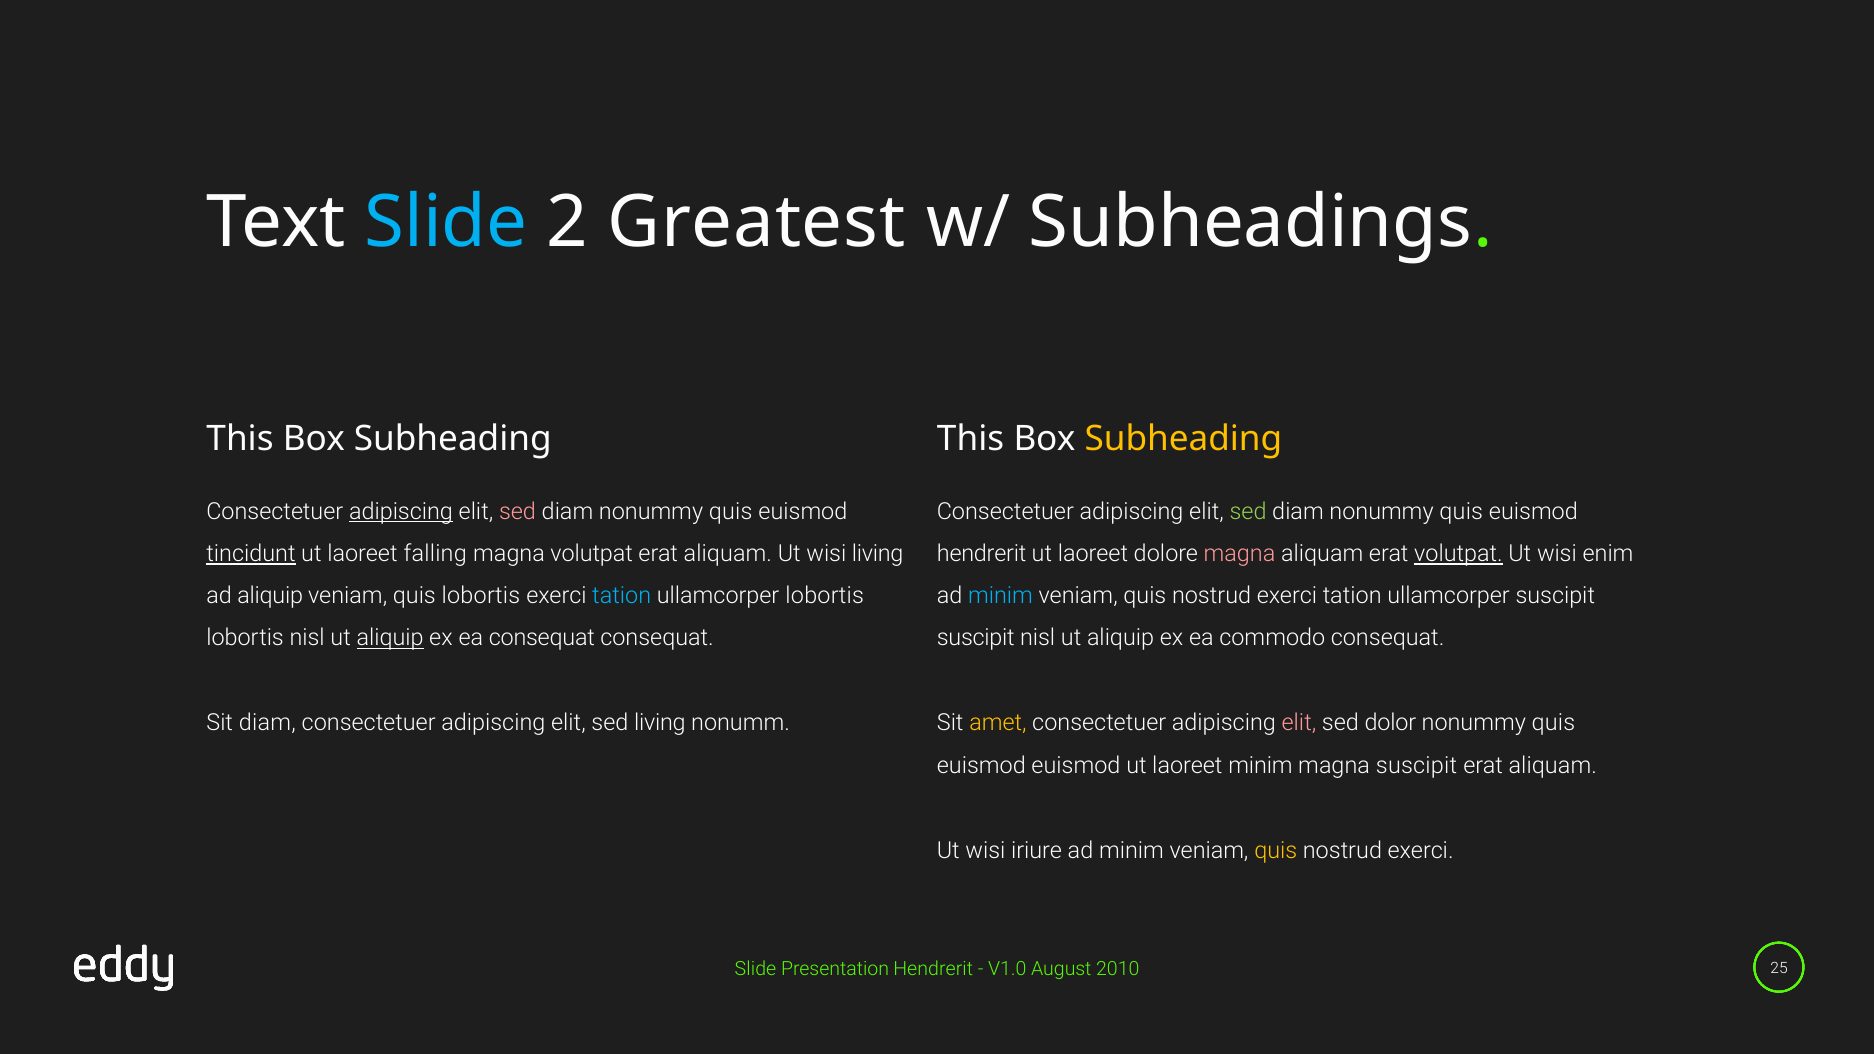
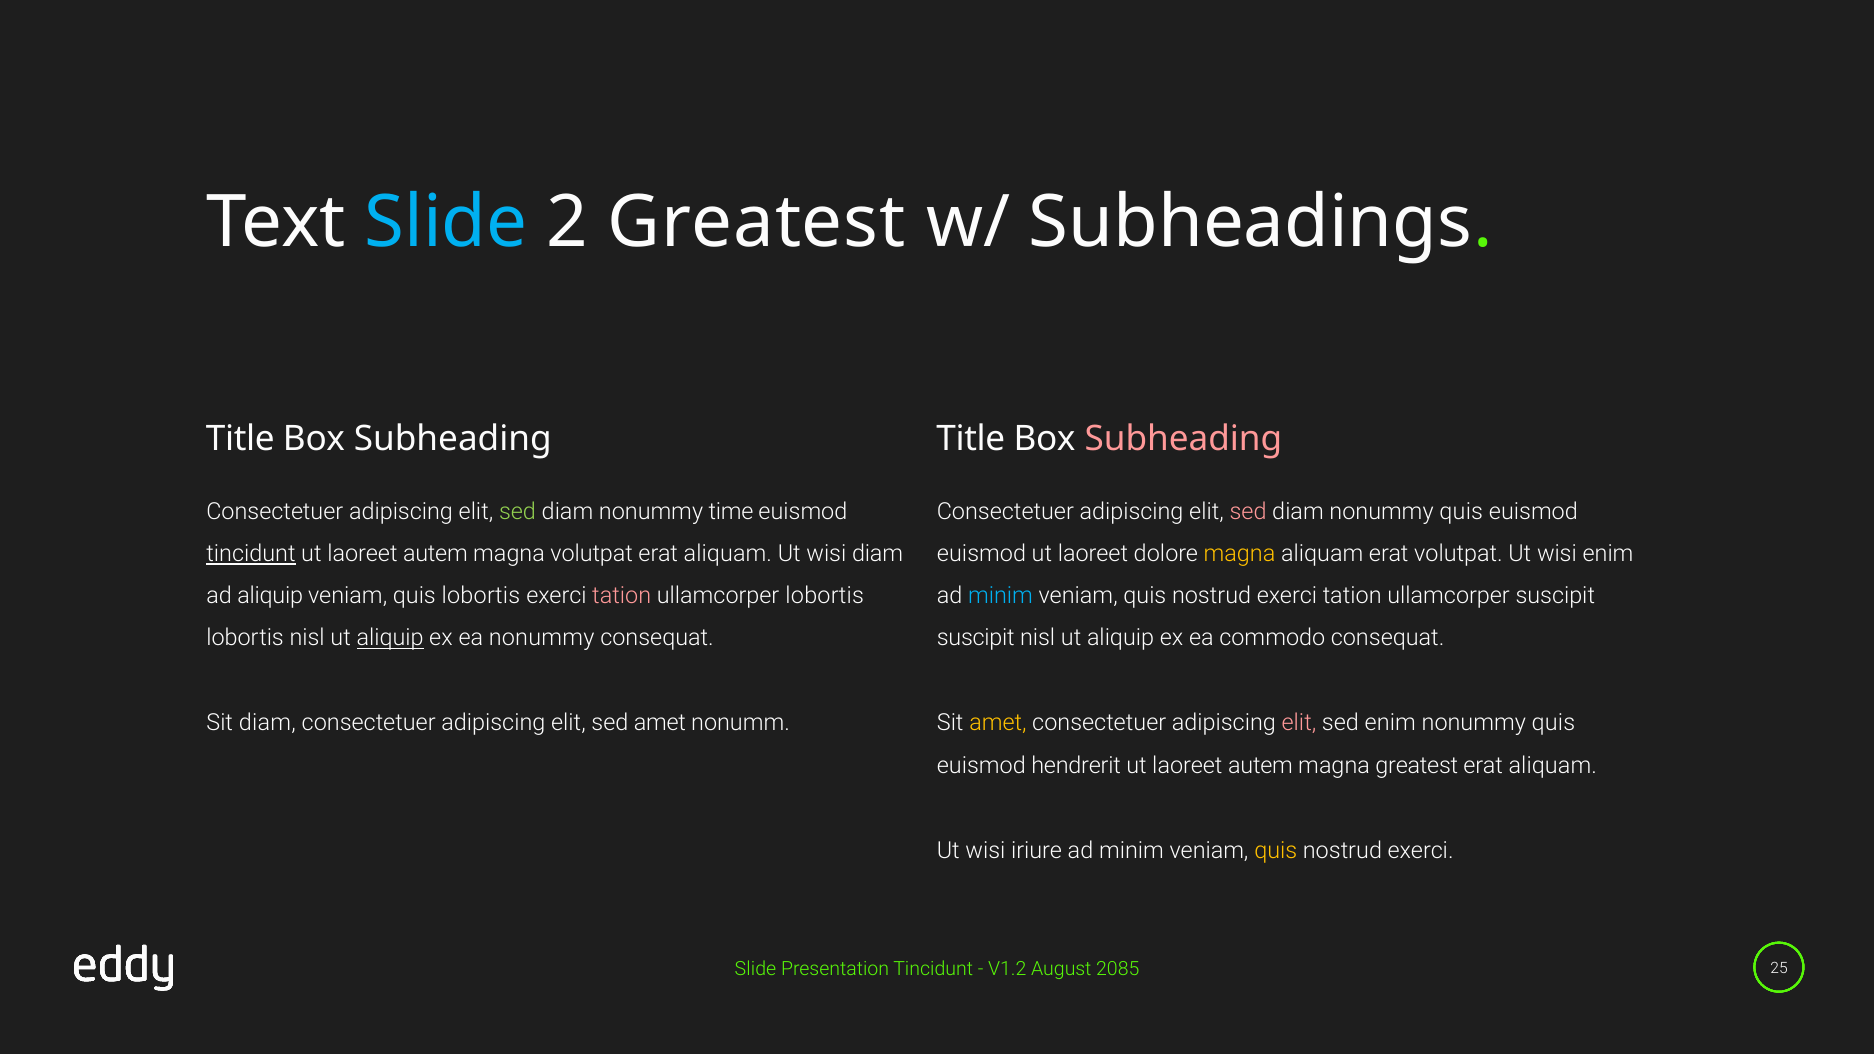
This at (240, 439): This -> Title
This at (971, 439): This -> Title
Subheading at (1183, 439) colour: yellow -> pink
adipiscing at (401, 512) underline: present -> none
sed at (518, 512) colour: pink -> light green
quis at (731, 512): quis -> time
sed at (1248, 512) colour: light green -> pink
falling at (435, 554): falling -> autem
wisi living: living -> diam
hendrerit at (982, 554): hendrerit -> euismod
magna at (1239, 554) colour: pink -> yellow
volutpat at (1458, 554) underline: present -> none
tation at (622, 596) colour: light blue -> pink
ea consequat: consequat -> nonummy
sed living: living -> amet
sed dolor: dolor -> enim
euismod euismod: euismod -> hendrerit
minim at (1260, 766): minim -> autem
magna suscipit: suscipit -> greatest
Presentation Hendrerit: Hendrerit -> Tincidunt
V1.0: V1.0 -> V1.2
2010: 2010 -> 2085
